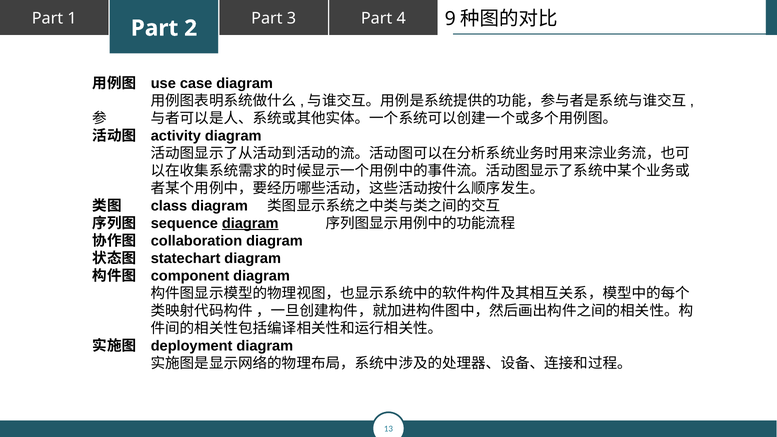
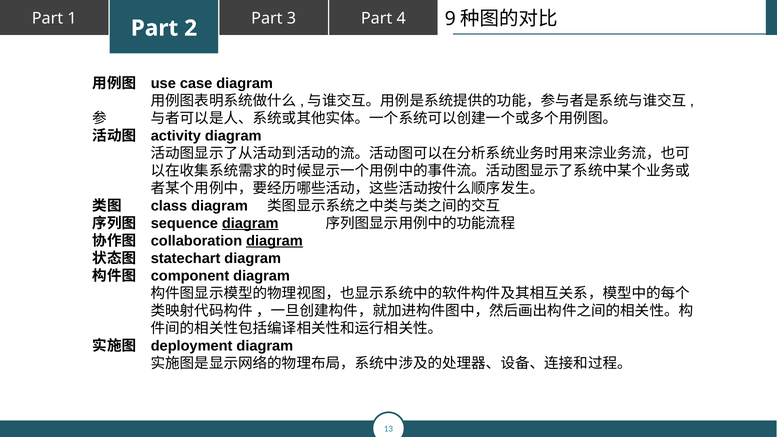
diagram at (274, 241) underline: none -> present
